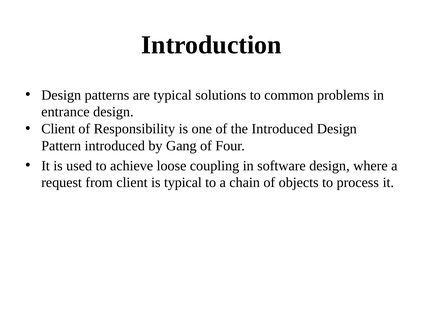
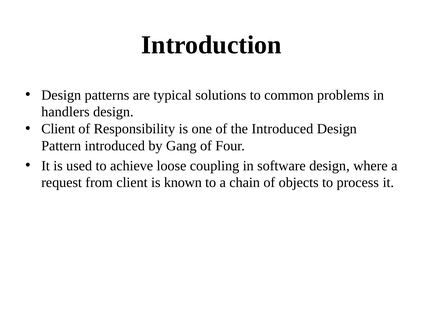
entrance: entrance -> handlers
is typical: typical -> known
